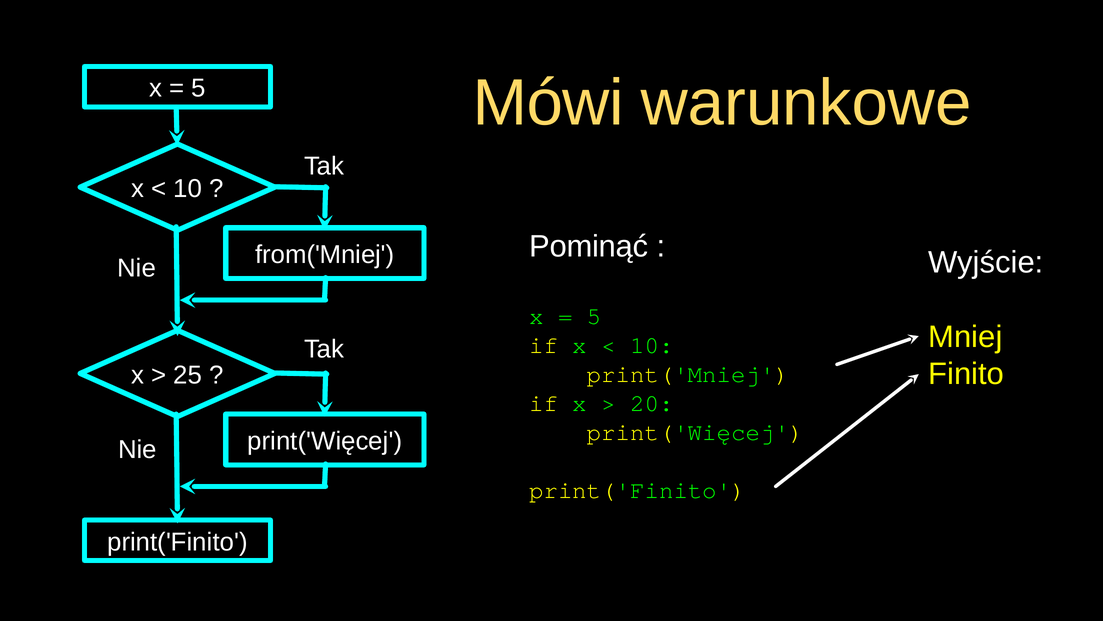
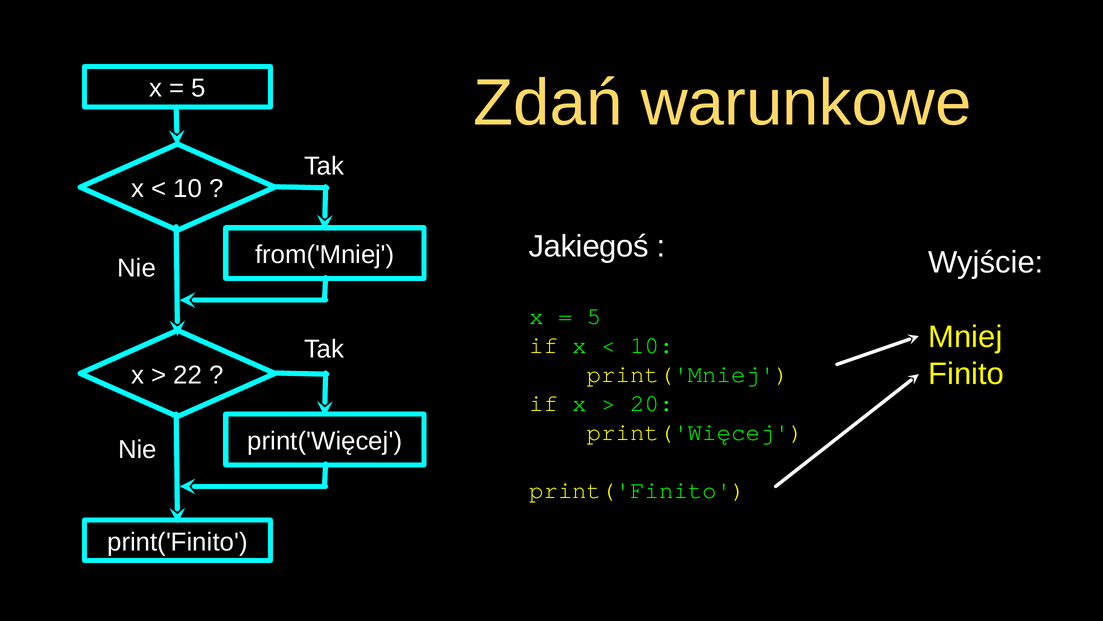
Mówi: Mówi -> Zdań
Pominąć: Pominąć -> Jakiegoś
25: 25 -> 22
